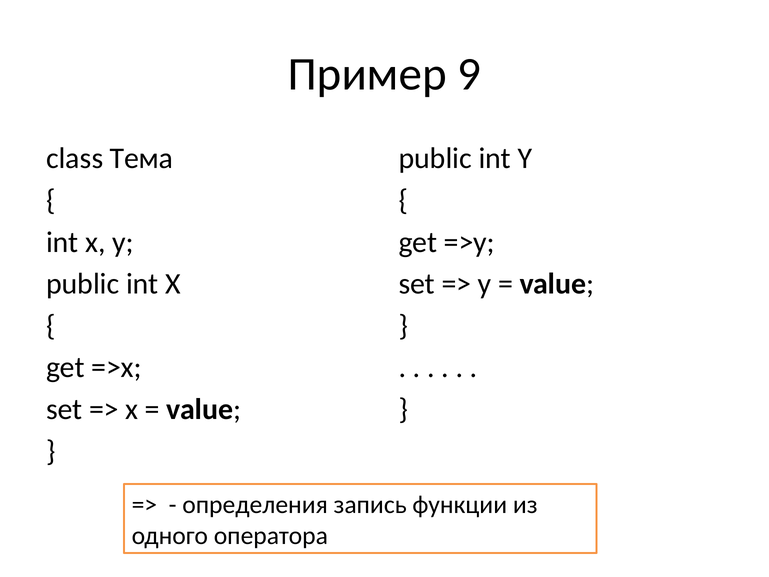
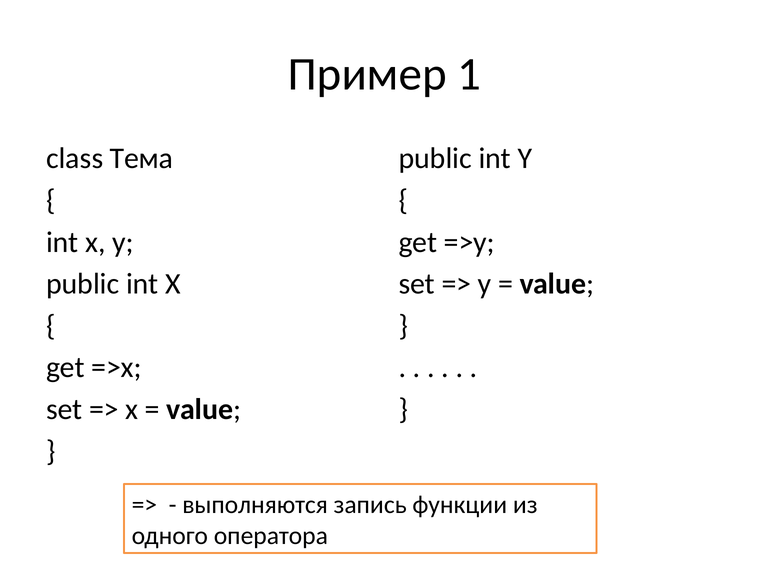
9: 9 -> 1
определения: определения -> выполняются
